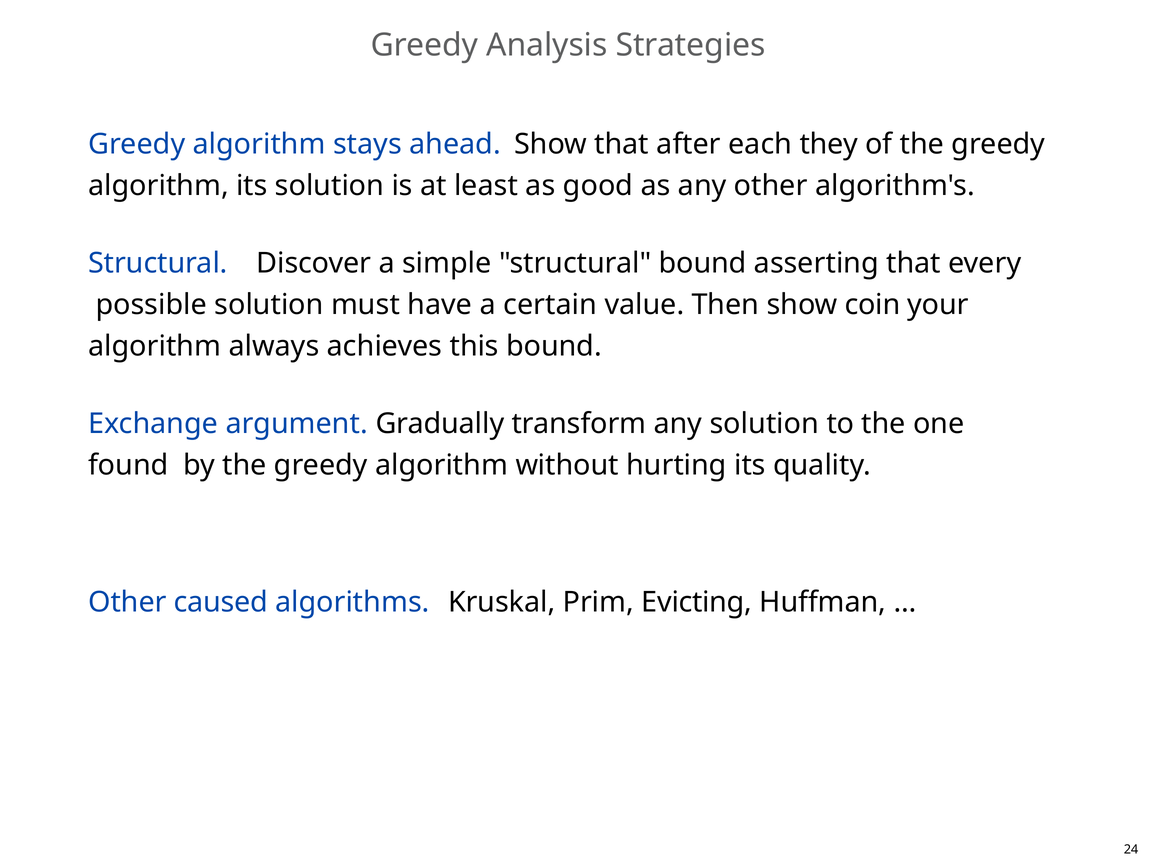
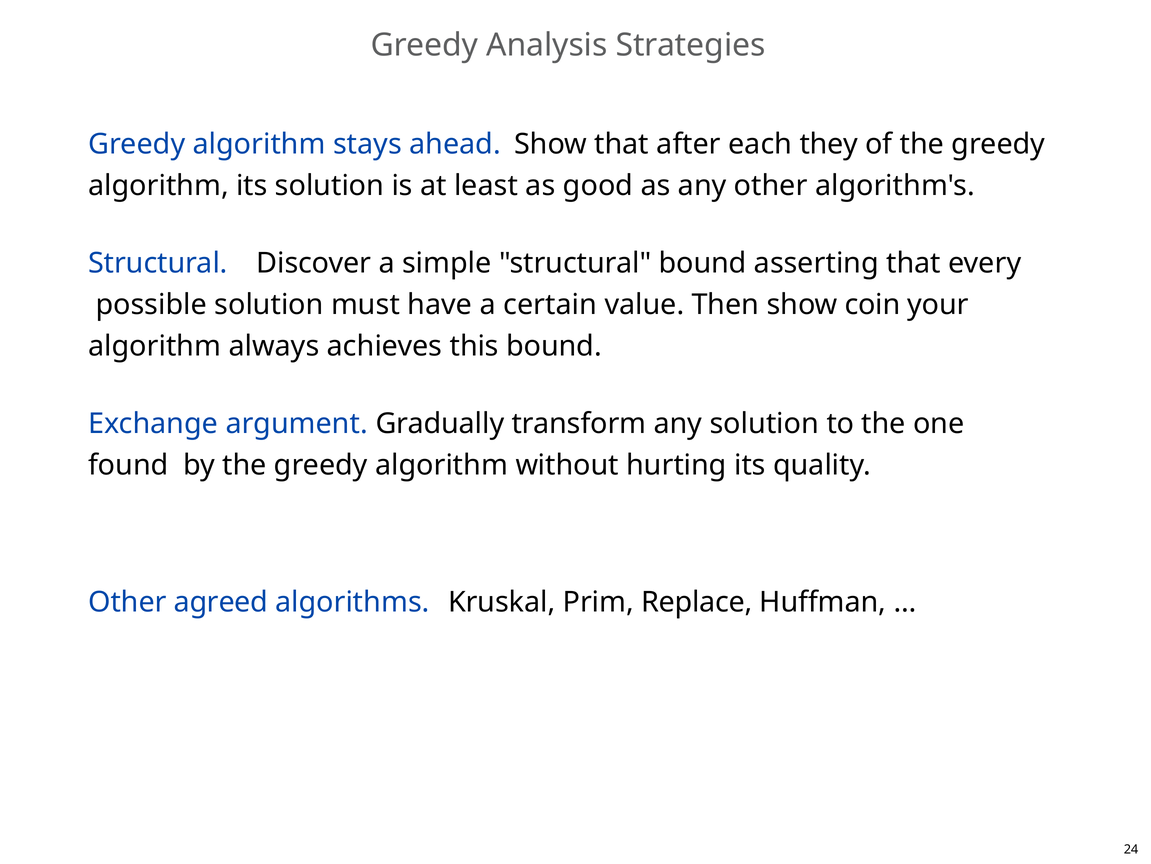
caused: caused -> agreed
Evicting: Evicting -> Replace
